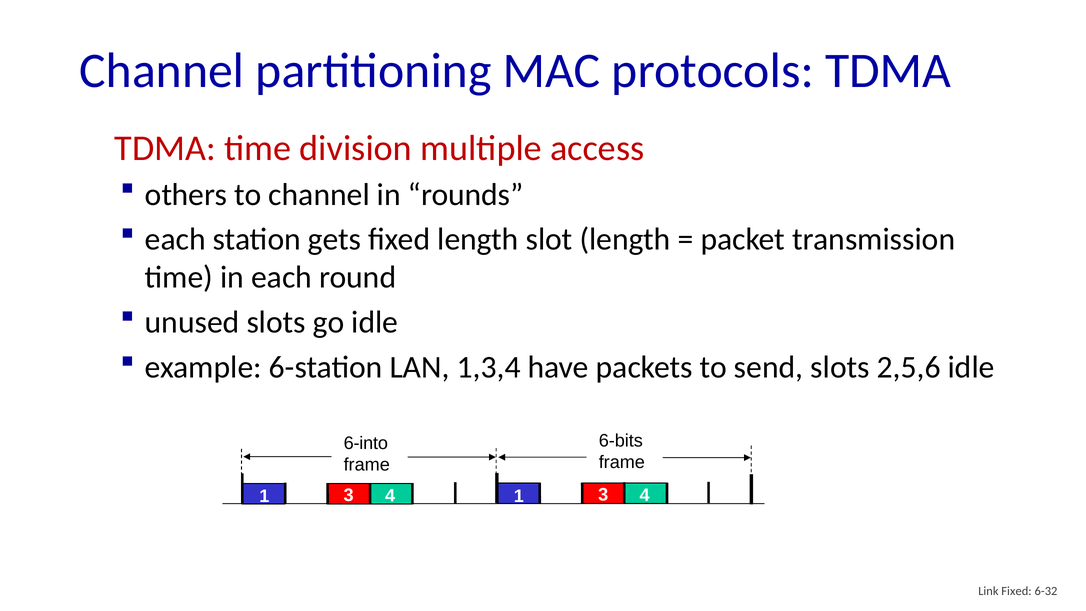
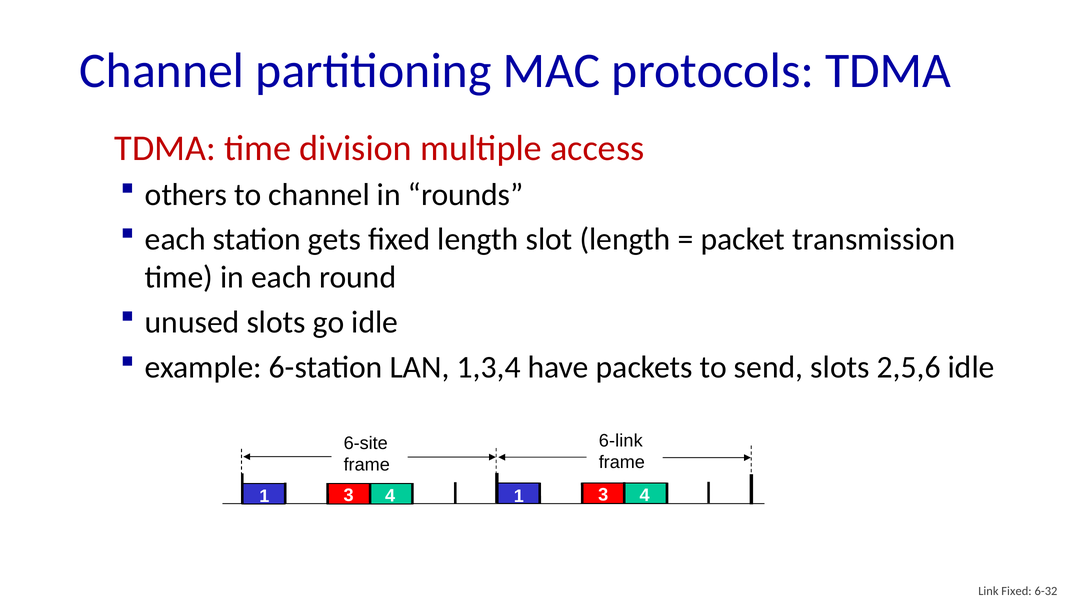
6-bits: 6-bits -> 6-link
6-into: 6-into -> 6-site
